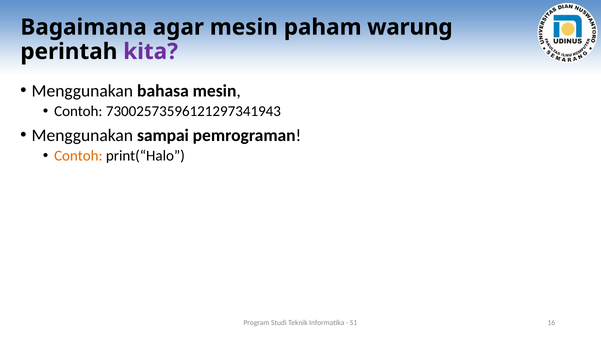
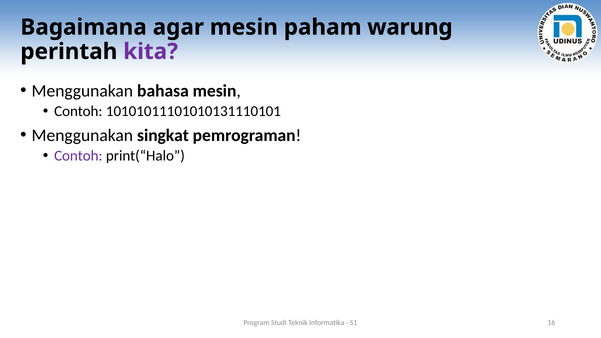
73002573596121297341943: 73002573596121297341943 -> 10101011101010131110101
sampai: sampai -> singkat
Contoh at (78, 156) colour: orange -> purple
